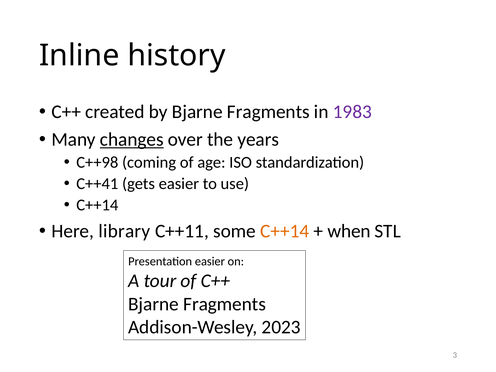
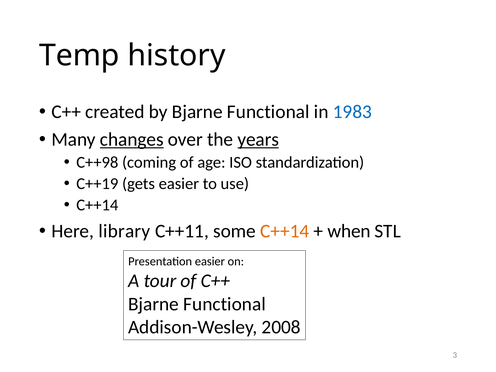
Inline: Inline -> Temp
by Bjarne Fragments: Fragments -> Functional
1983 colour: purple -> blue
years underline: none -> present
C++41: C++41 -> C++19
Fragments at (225, 304): Fragments -> Functional
2023: 2023 -> 2008
